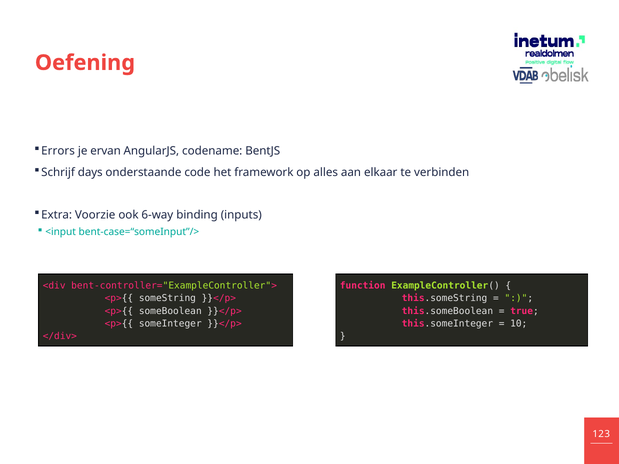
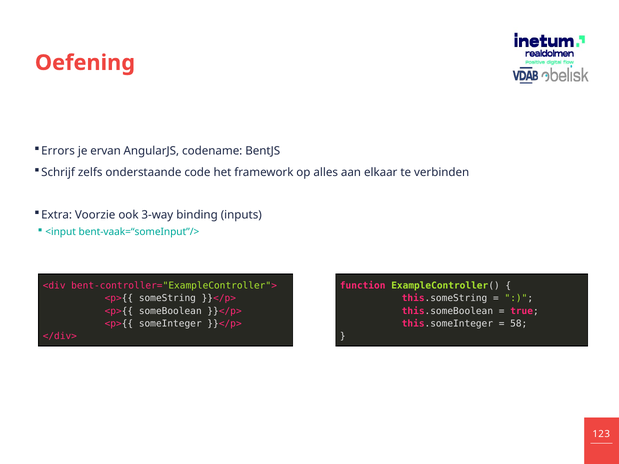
days: days -> zelfs
6-way: 6-way -> 3-way
bent-case=“someInput”/>: bent-case=“someInput”/> -> bent-vaak=“someInput”/>
10: 10 -> 58
